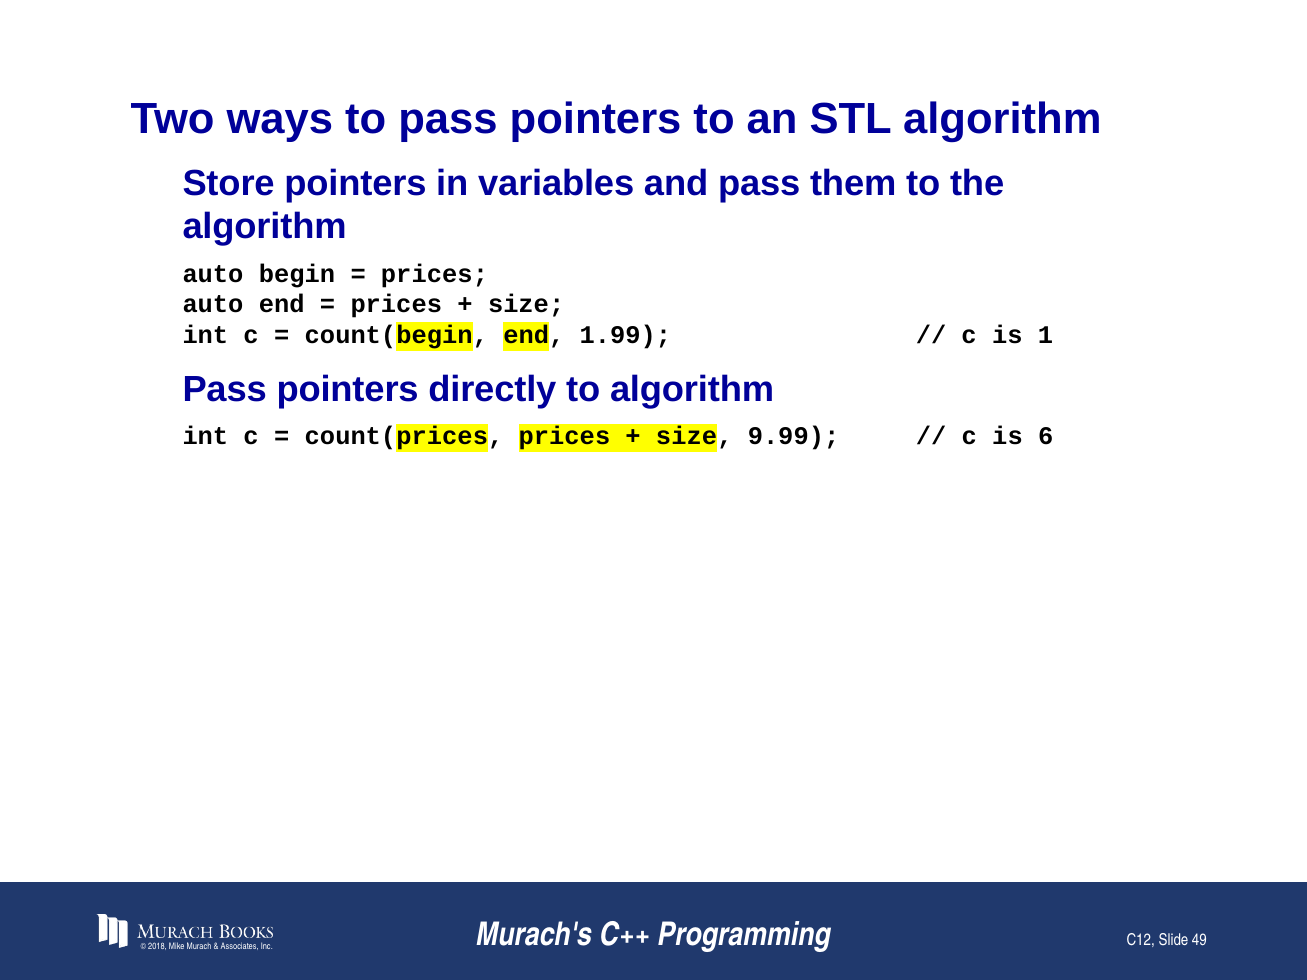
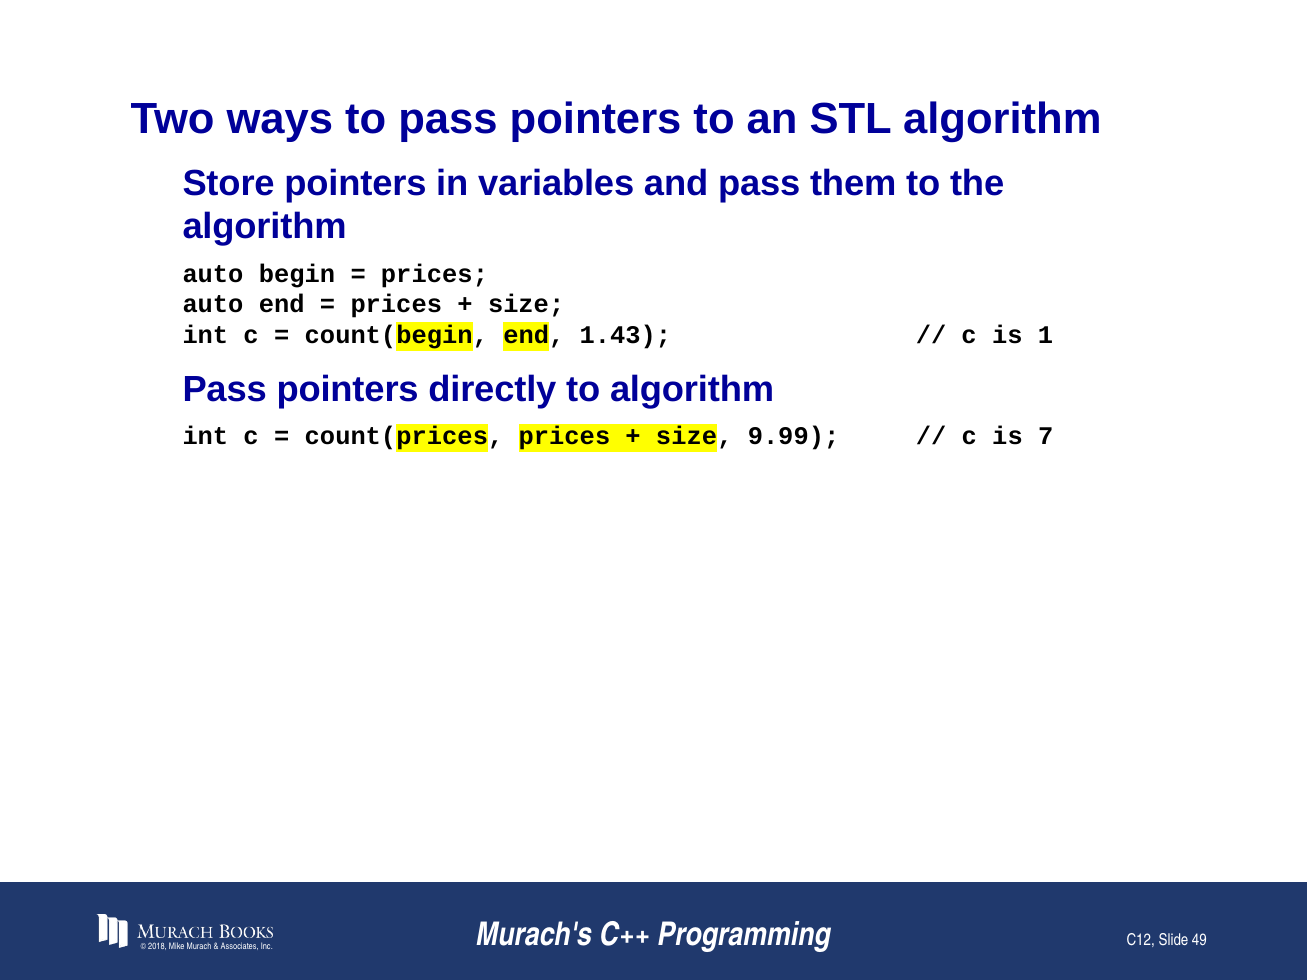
1.99: 1.99 -> 1.43
6: 6 -> 7
